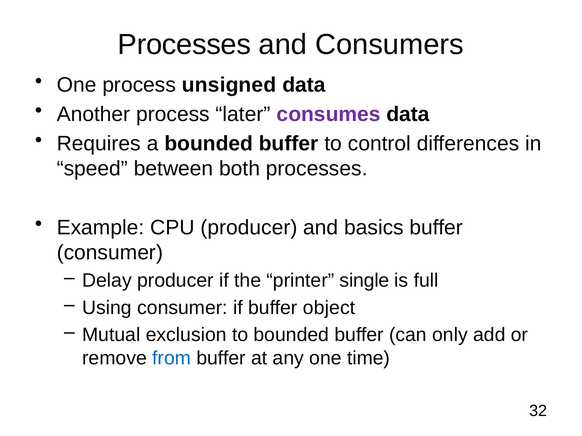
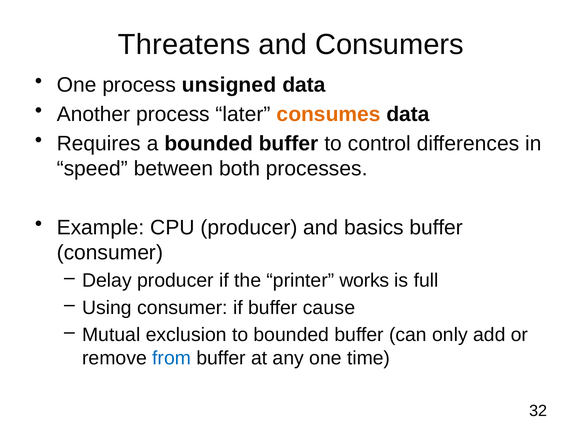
Processes at (184, 45): Processes -> Threatens
consumes colour: purple -> orange
single: single -> works
object: object -> cause
